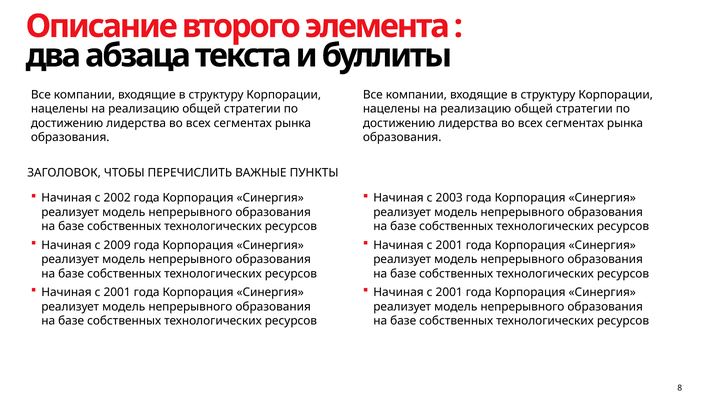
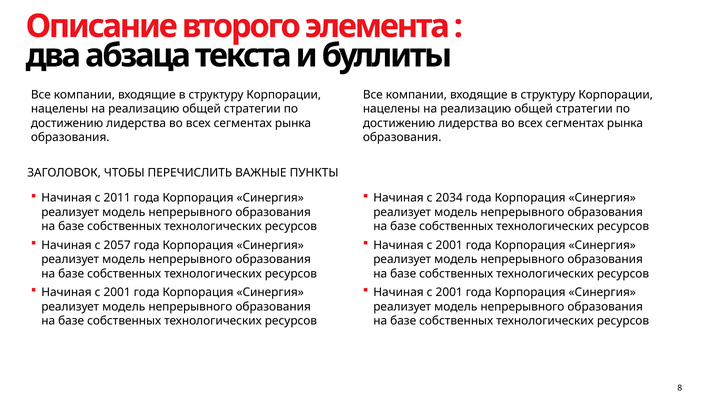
2002: 2002 -> 2011
2003: 2003 -> 2034
2009: 2009 -> 2057
